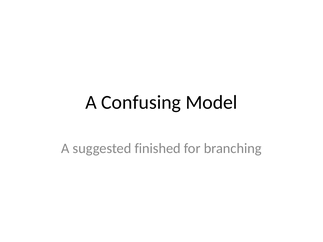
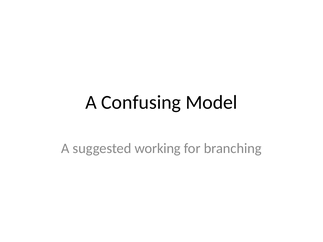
finished: finished -> working
